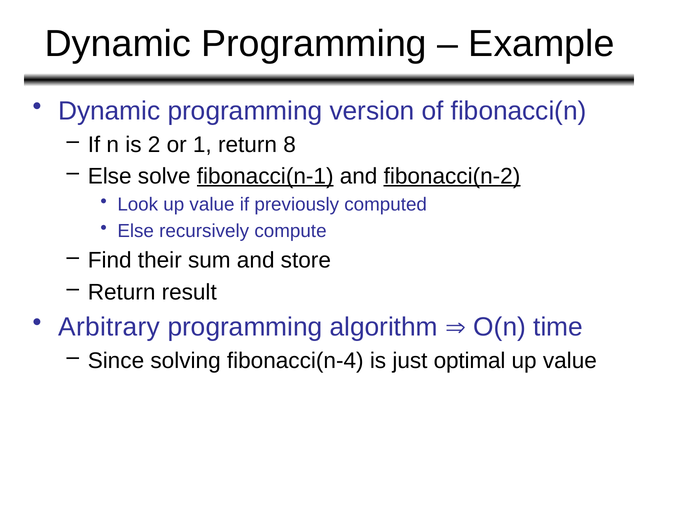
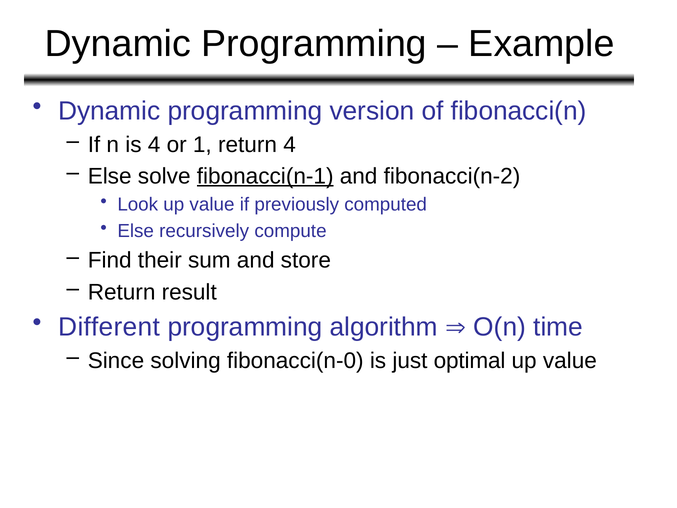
is 2: 2 -> 4
return 8: 8 -> 4
fibonacci(n-2 underline: present -> none
Arbitrary: Arbitrary -> Different
fibonacci(n-4: fibonacci(n-4 -> fibonacci(n-0
